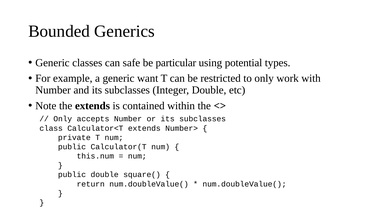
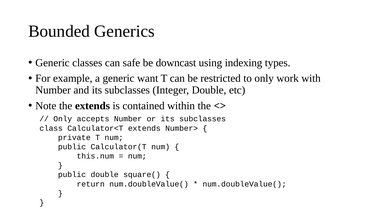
particular: particular -> downcast
potential: potential -> indexing
